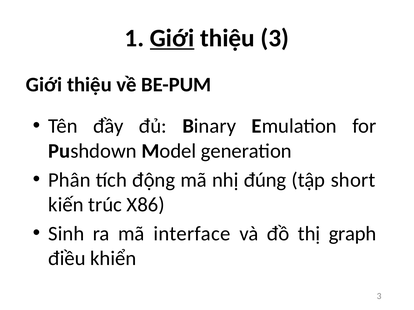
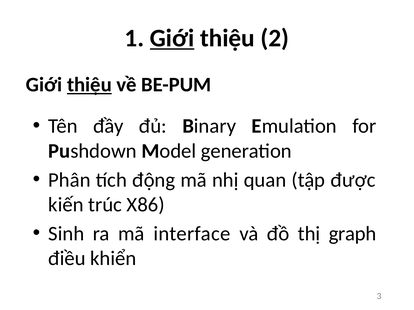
thiệu 3: 3 -> 2
thiệu at (89, 85) underline: none -> present
đúng: đúng -> quan
short: short -> được
